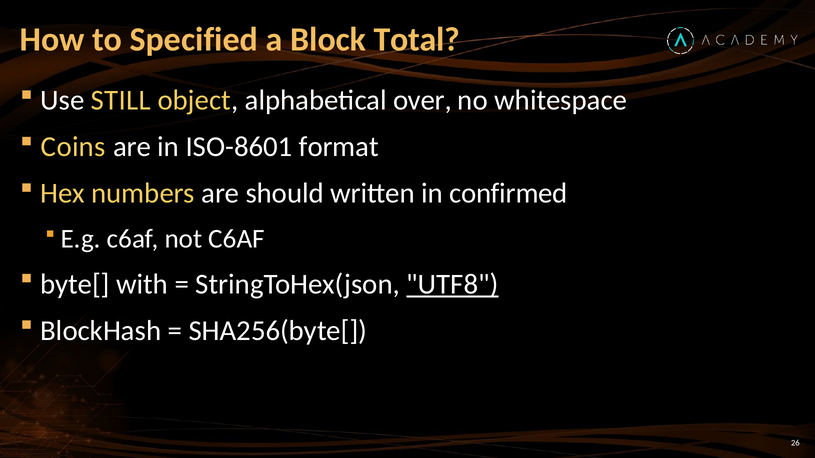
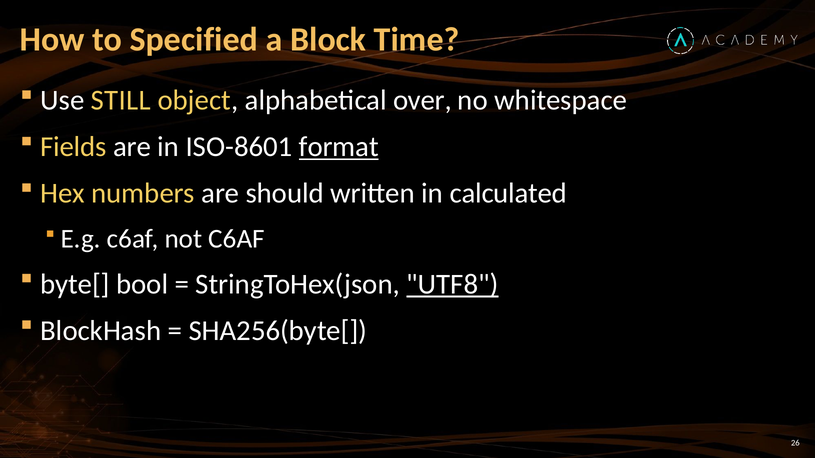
Total: Total -> Time
Coins: Coins -> Fields
format underline: none -> present
confirmed: confirmed -> calculated
with: with -> bool
